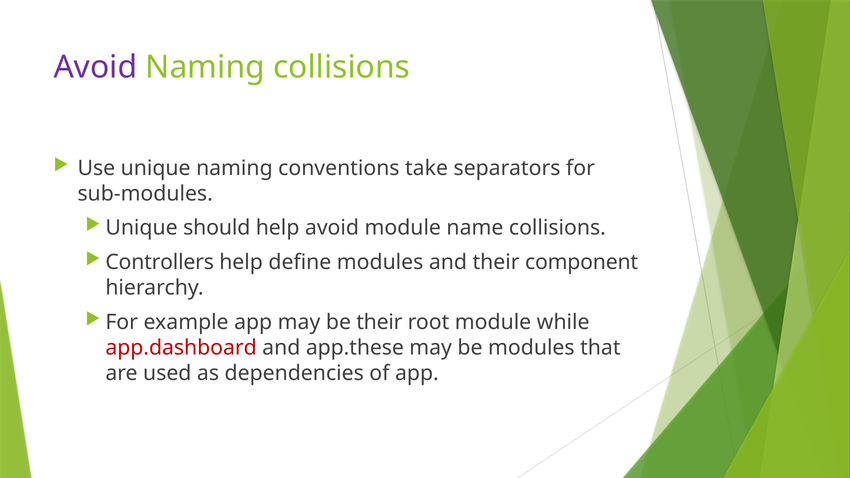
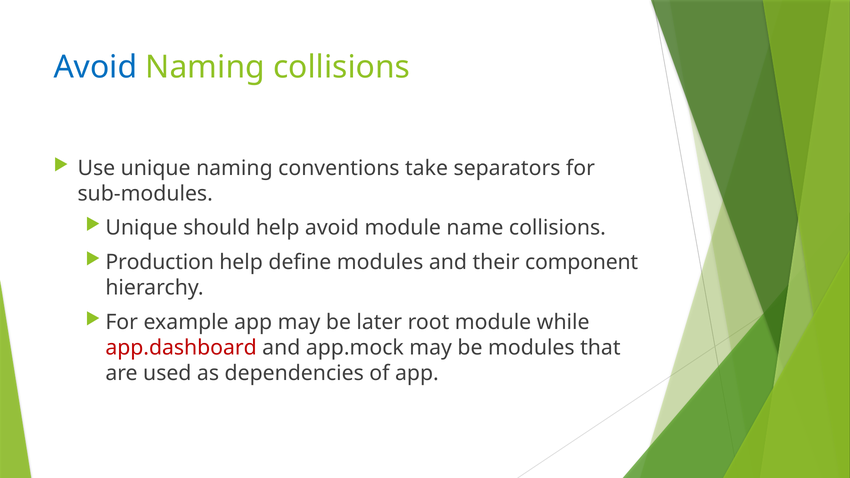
Avoid at (95, 67) colour: purple -> blue
Controllers: Controllers -> Production
be their: their -> later
app.these: app.these -> app.mock
